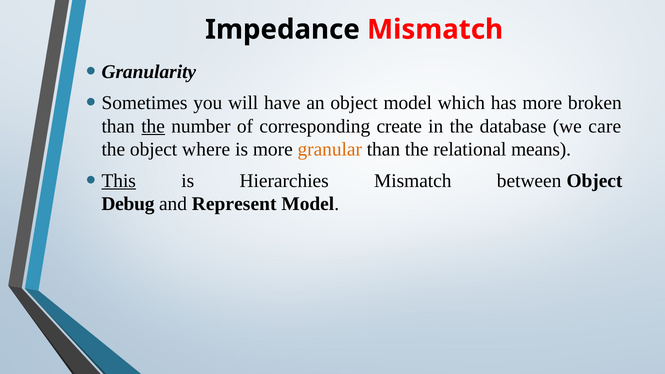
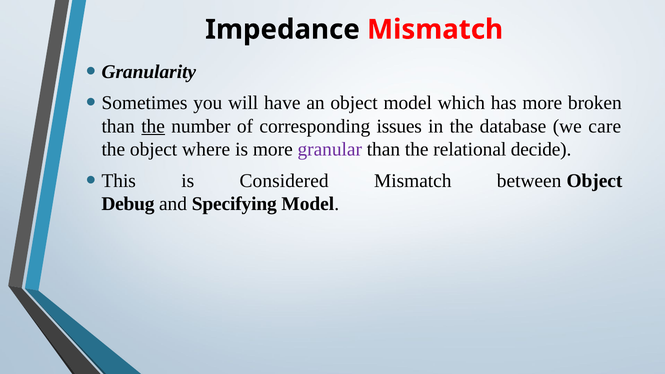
create: create -> issues
granular colour: orange -> purple
means: means -> decide
This underline: present -> none
Hierarchies: Hierarchies -> Considered
Represent: Represent -> Specifying
